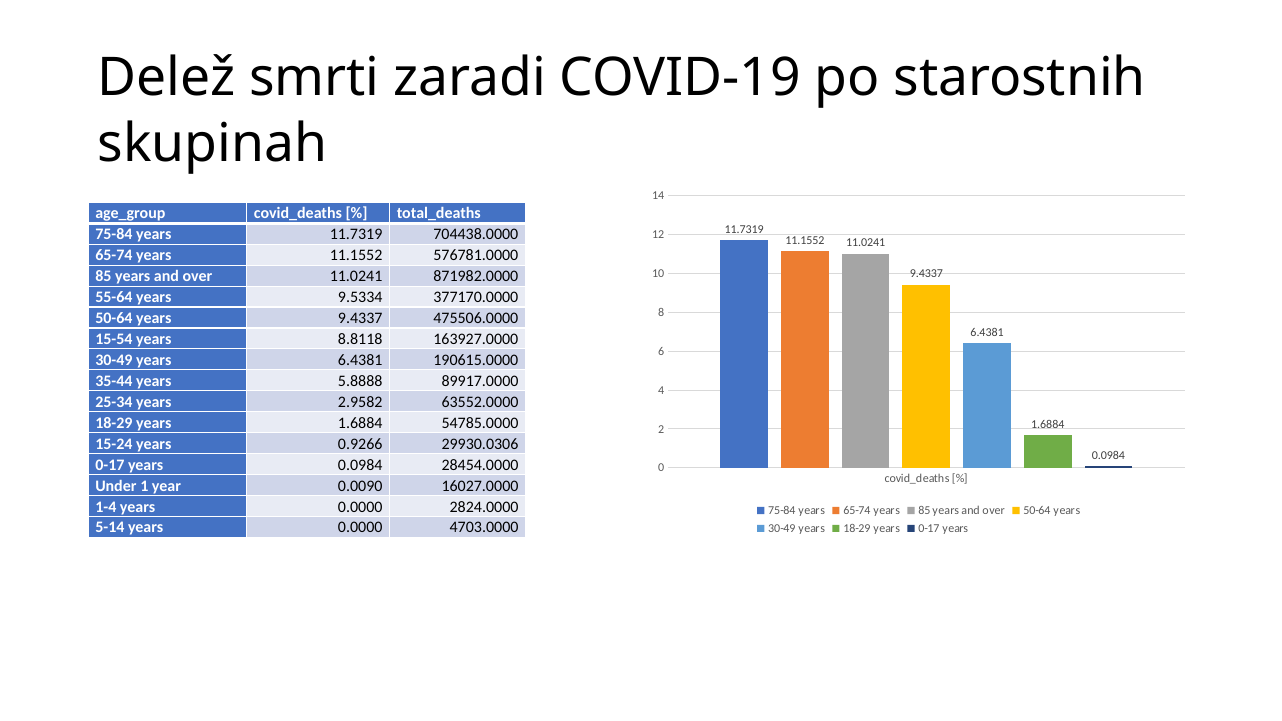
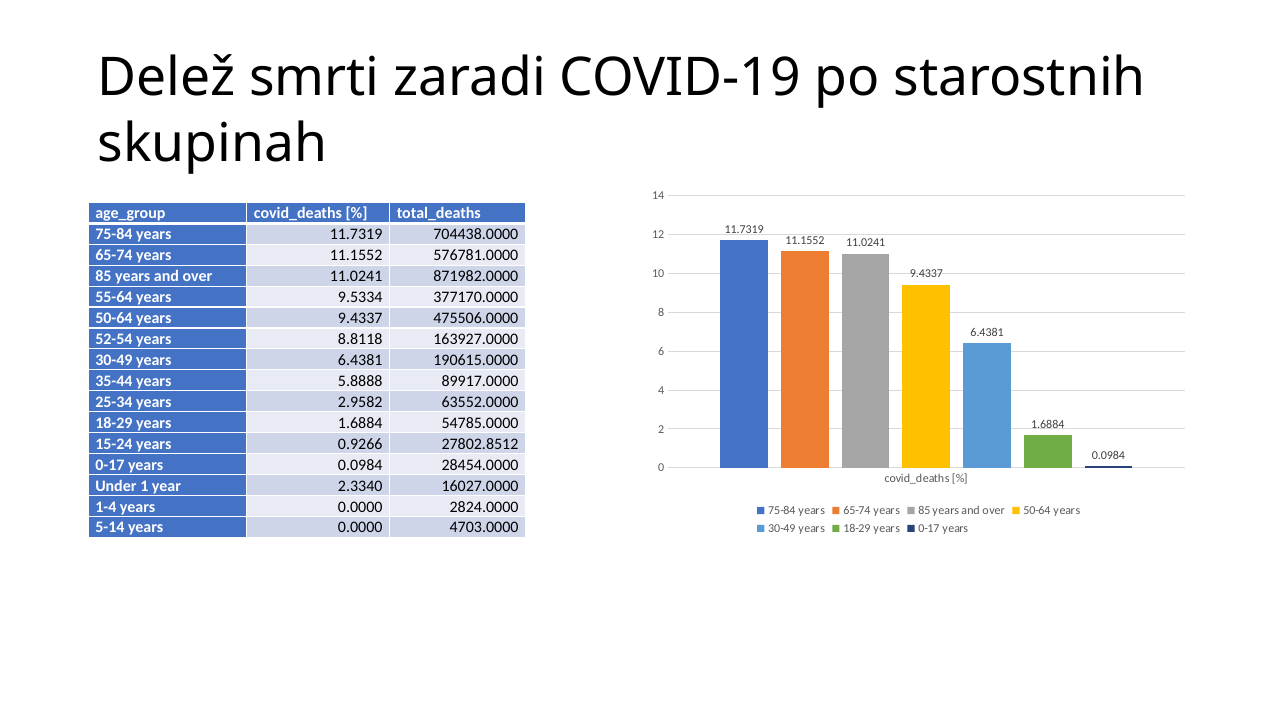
15-54: 15-54 -> 52-54
29930.0306: 29930.0306 -> 27802.8512
0.0090: 0.0090 -> 2.3340
